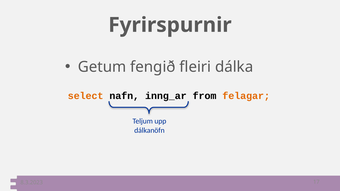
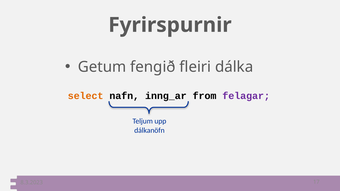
felagar colour: orange -> purple
